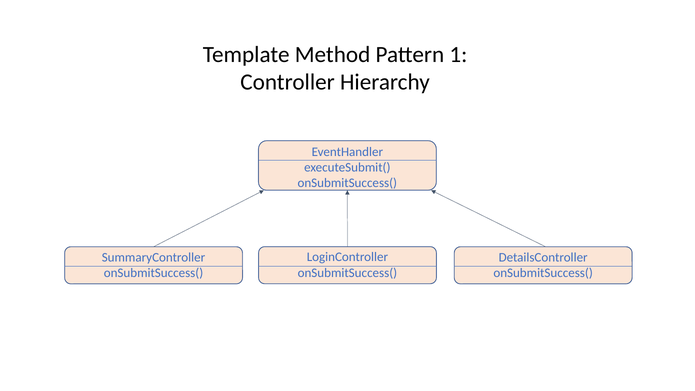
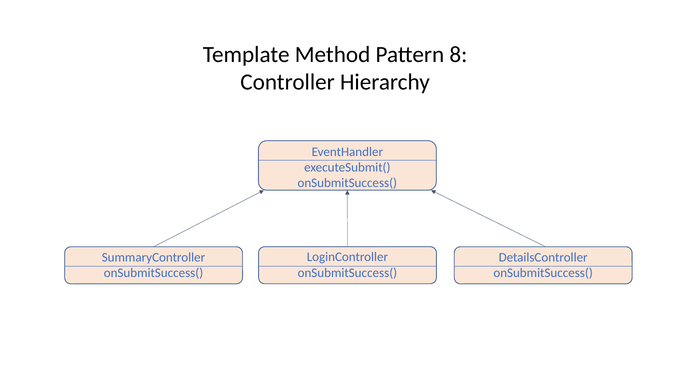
1: 1 -> 8
